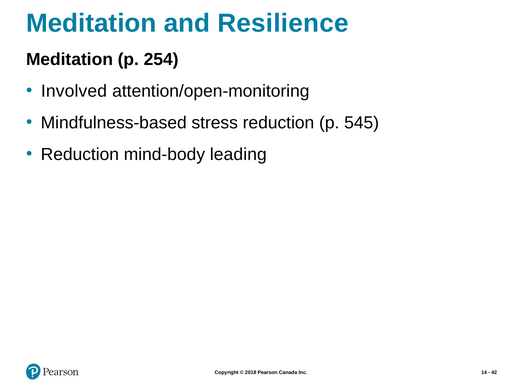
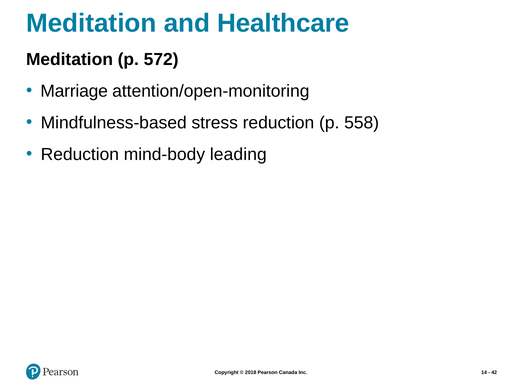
Resilience: Resilience -> Healthcare
254: 254 -> 572
Involved: Involved -> Marriage
545: 545 -> 558
